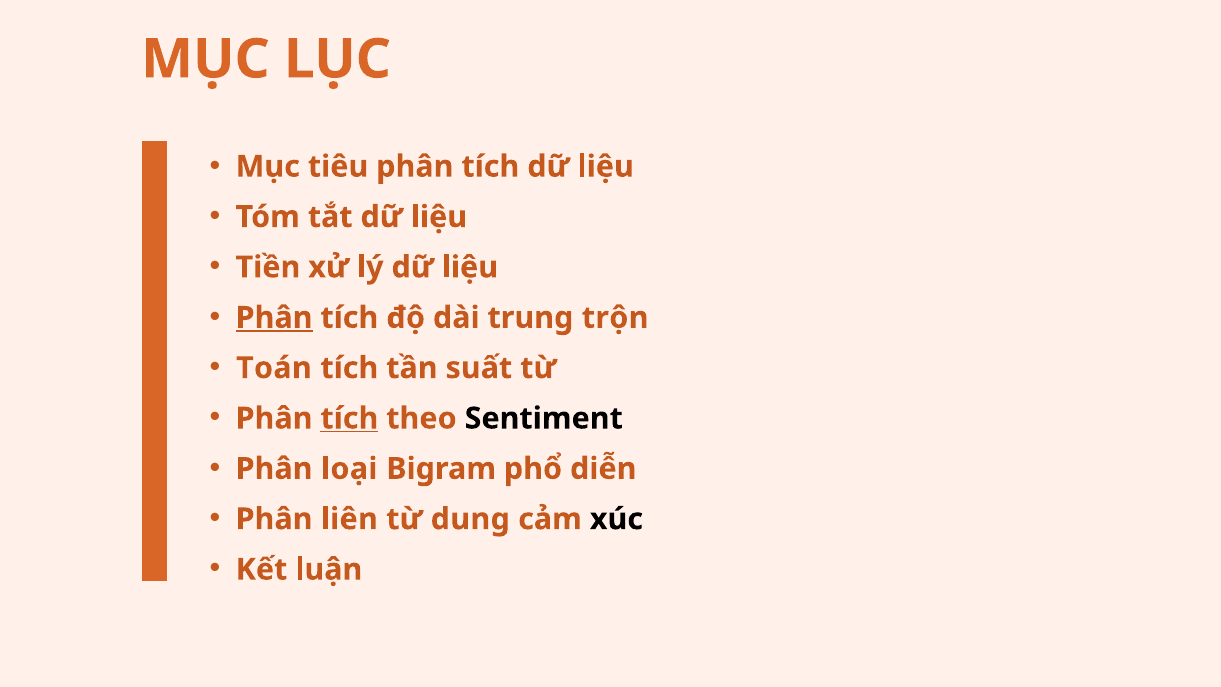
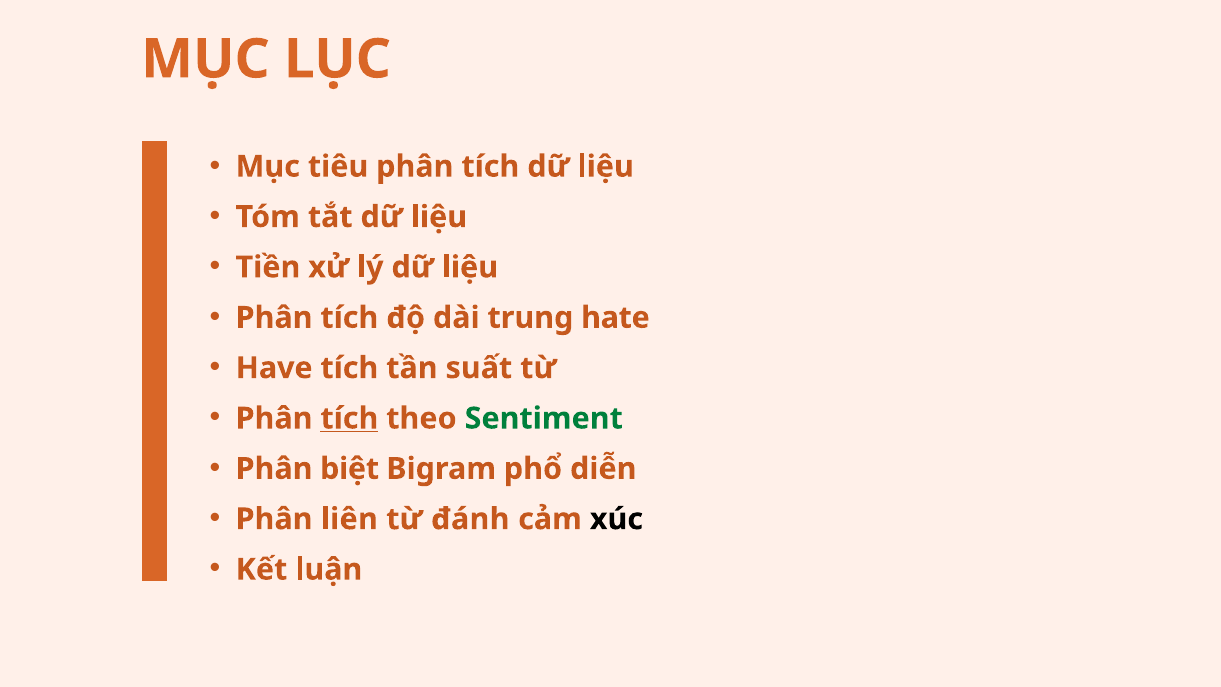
Phân at (274, 318) underline: present -> none
trộn: trộn -> hate
Toán: Toán -> Have
Sentiment colour: black -> green
loại: loại -> biệt
dụng: dụng -> đánh
